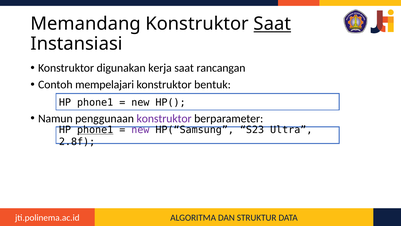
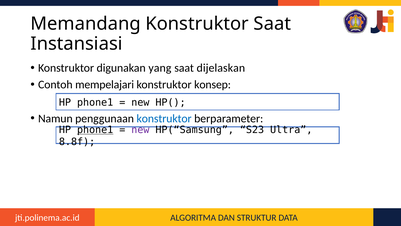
Saat at (272, 24) underline: present -> none
kerja: kerja -> yang
rancangan: rancangan -> dijelaskan
bentuk: bentuk -> konsep
konstruktor at (164, 118) colour: purple -> blue
2.8f: 2.8f -> 8.8f
